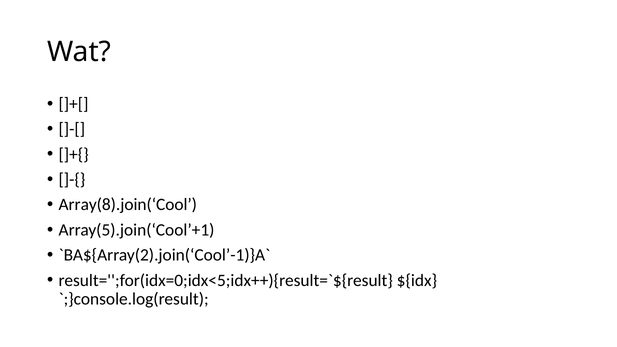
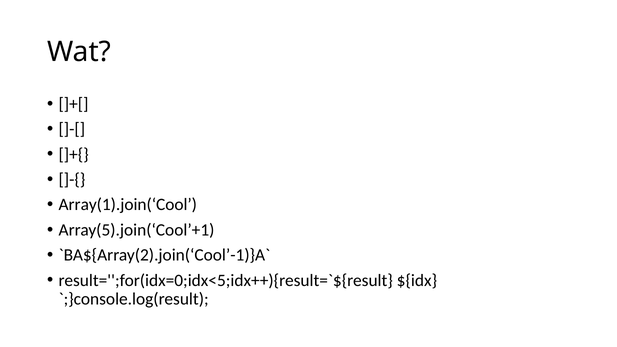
Array(8).join(‘Cool: Array(8).join(‘Cool -> Array(1).join(‘Cool
